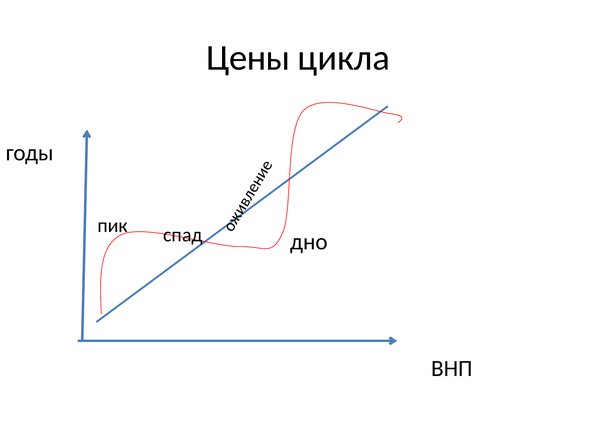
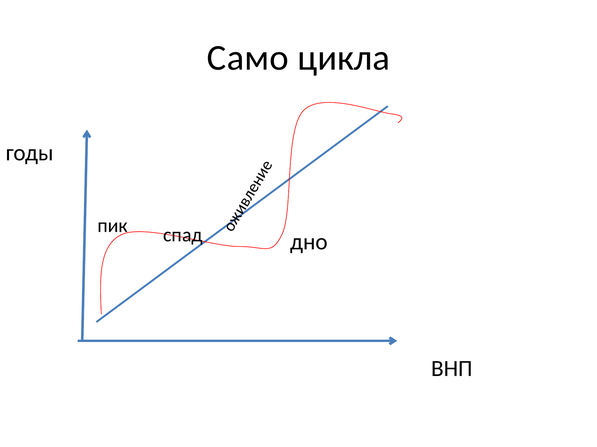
Цены: Цены -> Само
